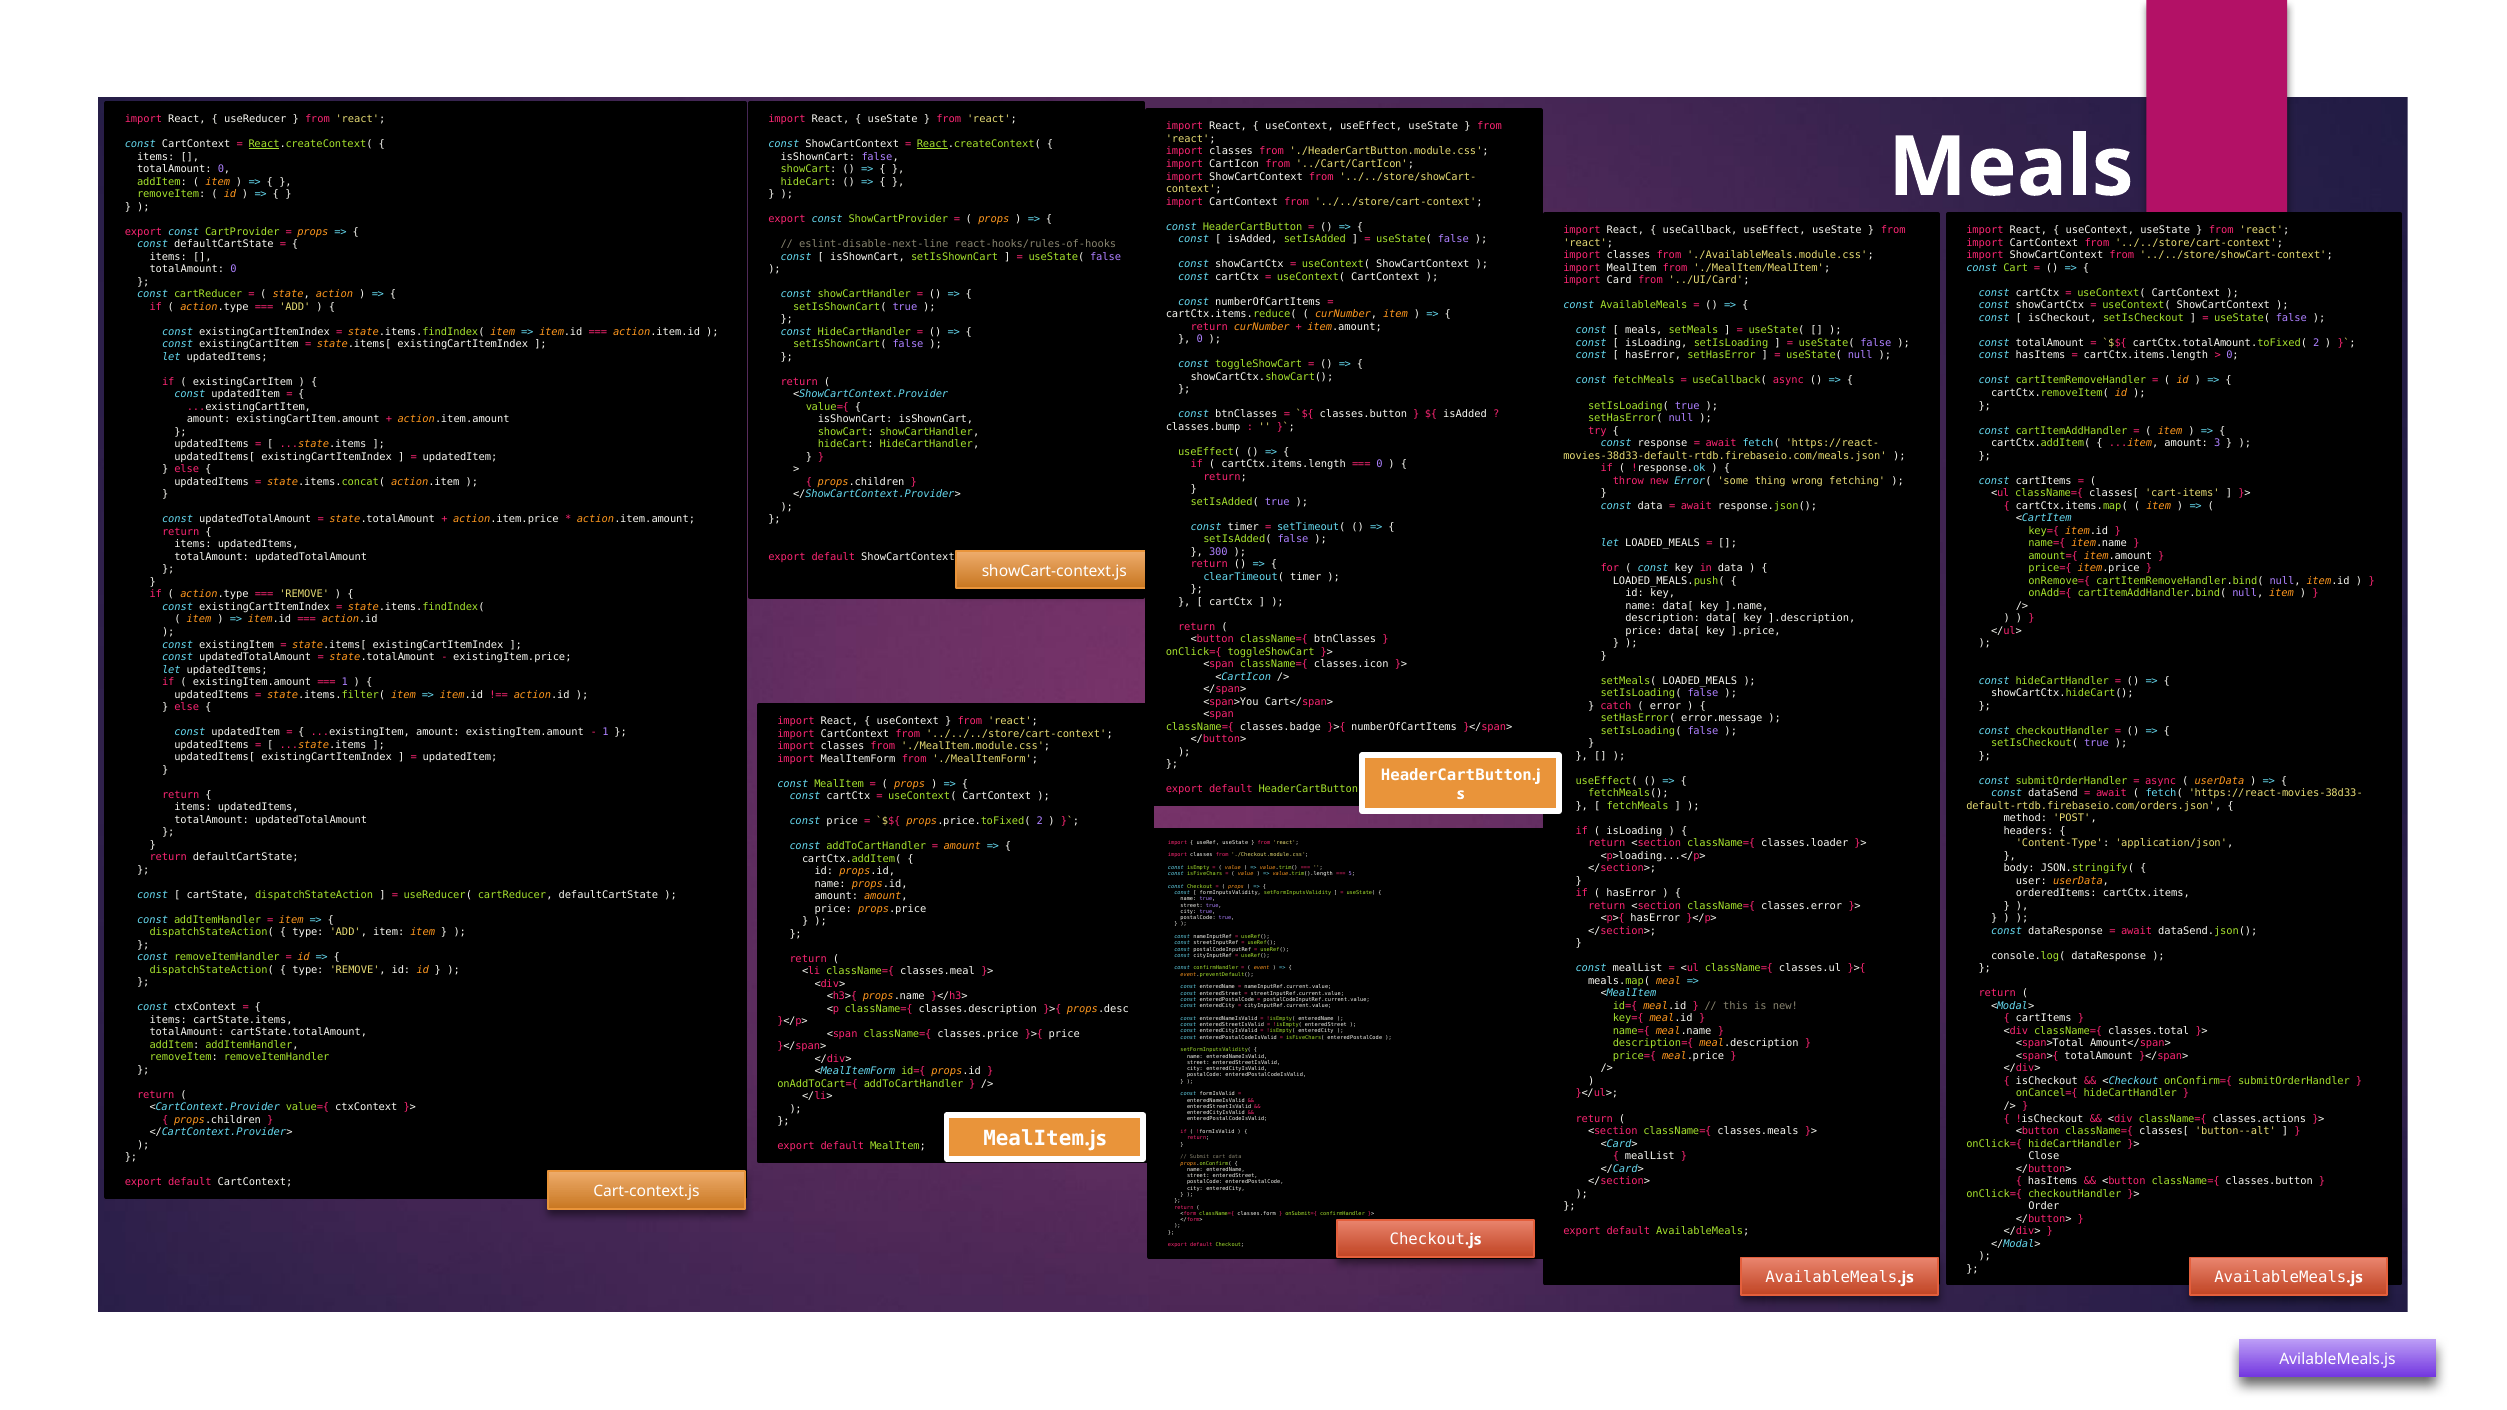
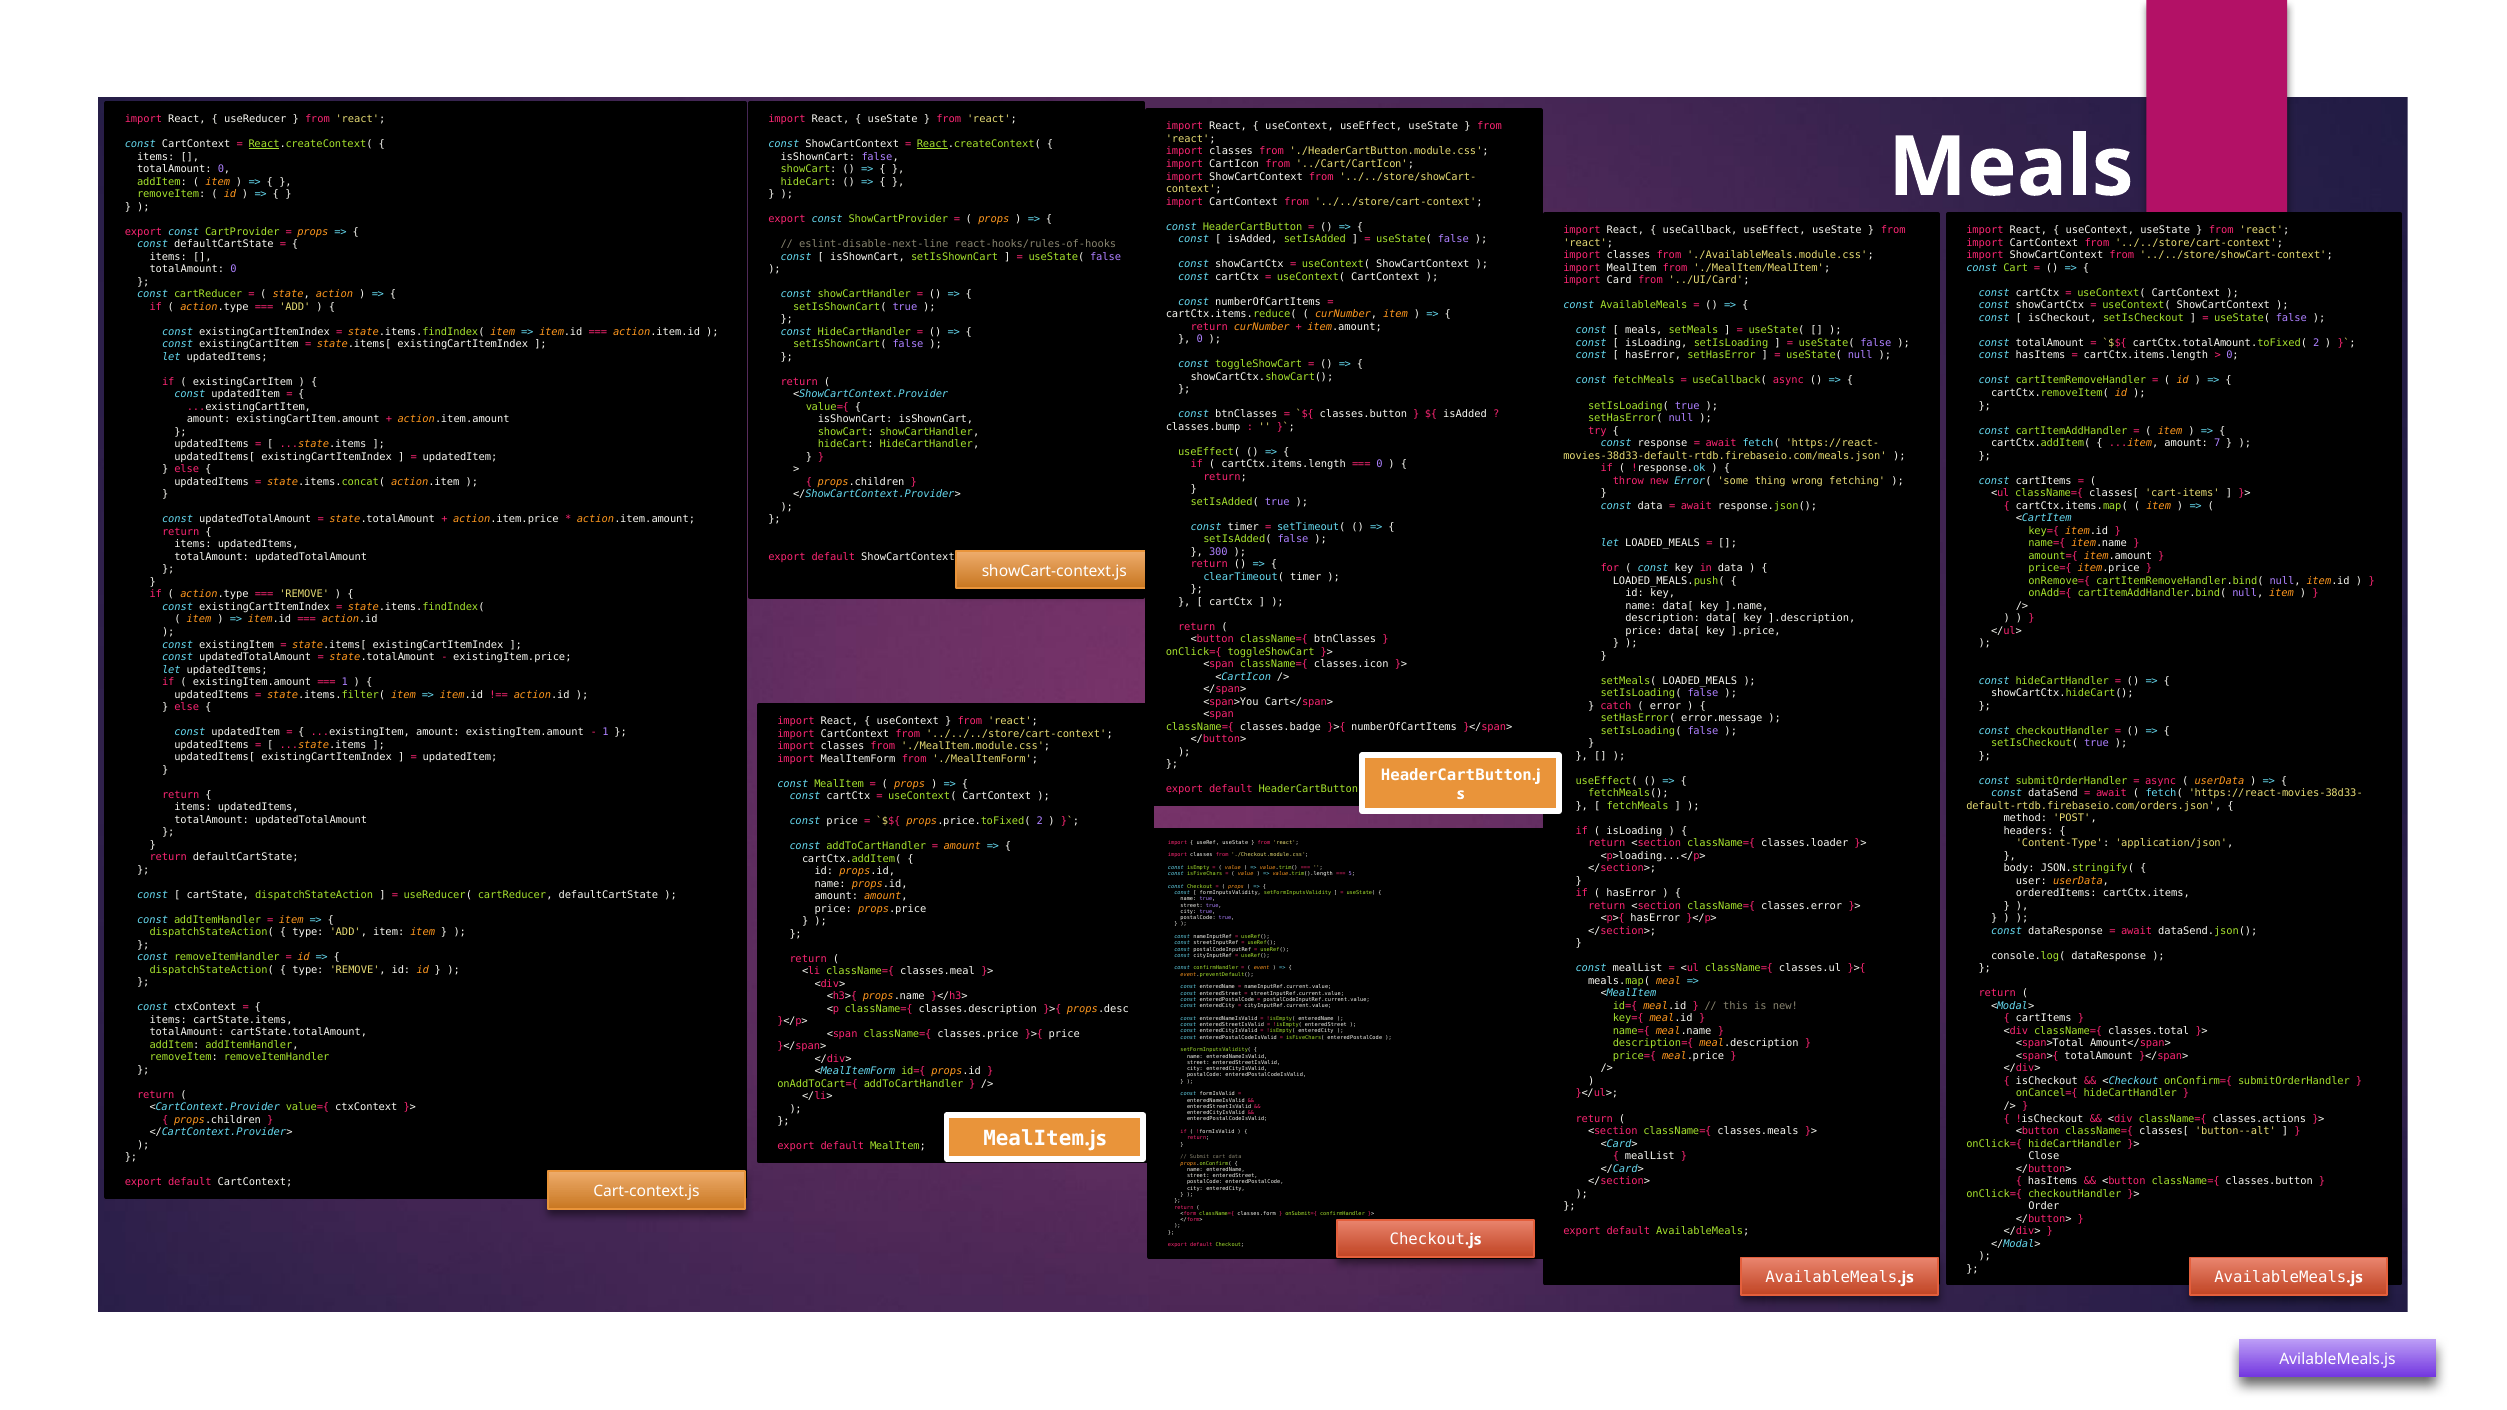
3: 3 -> 7
